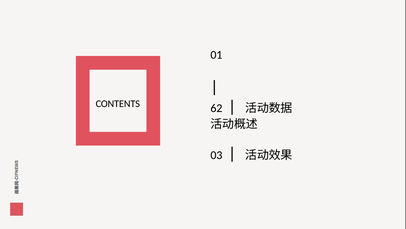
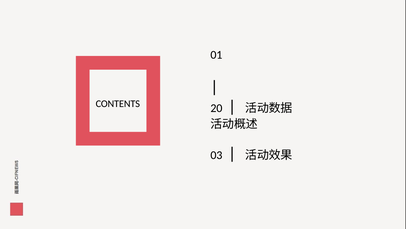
62: 62 -> 20
